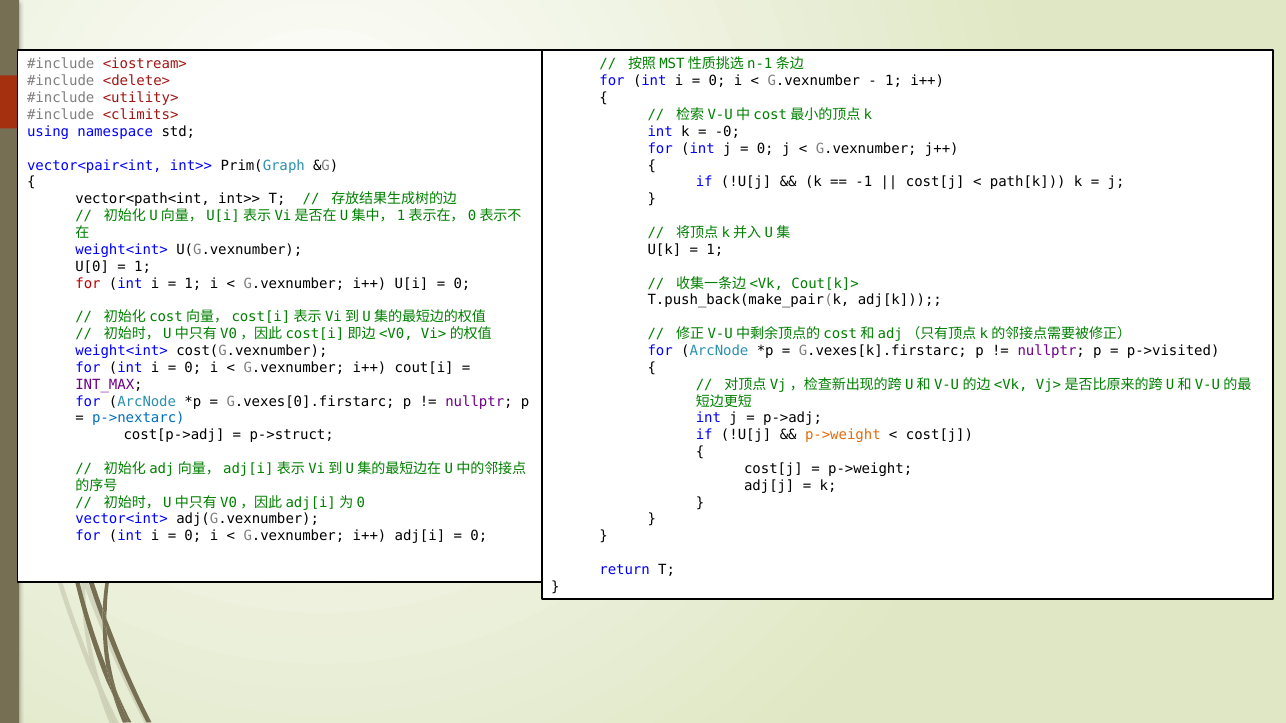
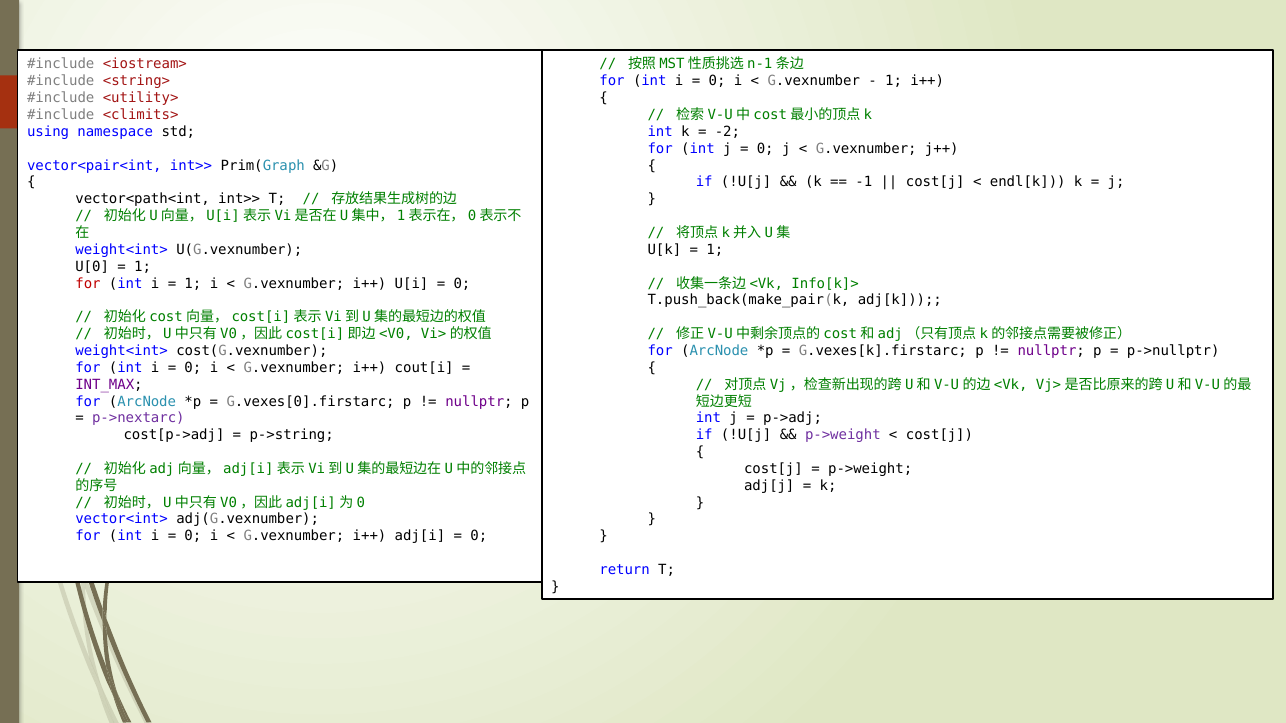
<delete>: <delete> -> <string>
-0: -0 -> -2
path[k: path[k -> endl[k
Cout[k]>: Cout[k]> -> Info[k]>
p->visited: p->visited -> p->nullptr
p->nextarc colour: blue -> purple
p->struct: p->struct -> p->string
p->weight at (843, 435) colour: orange -> purple
